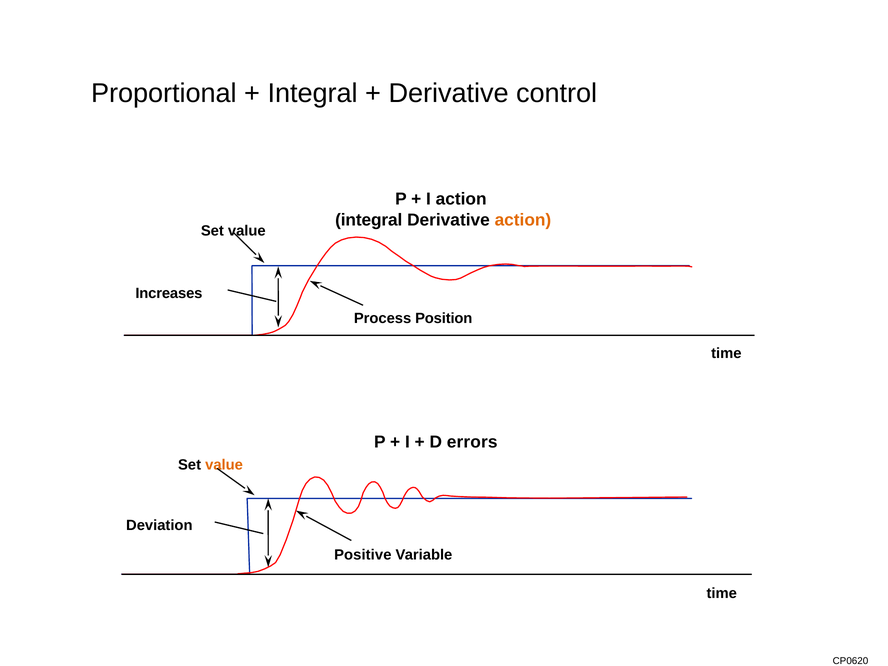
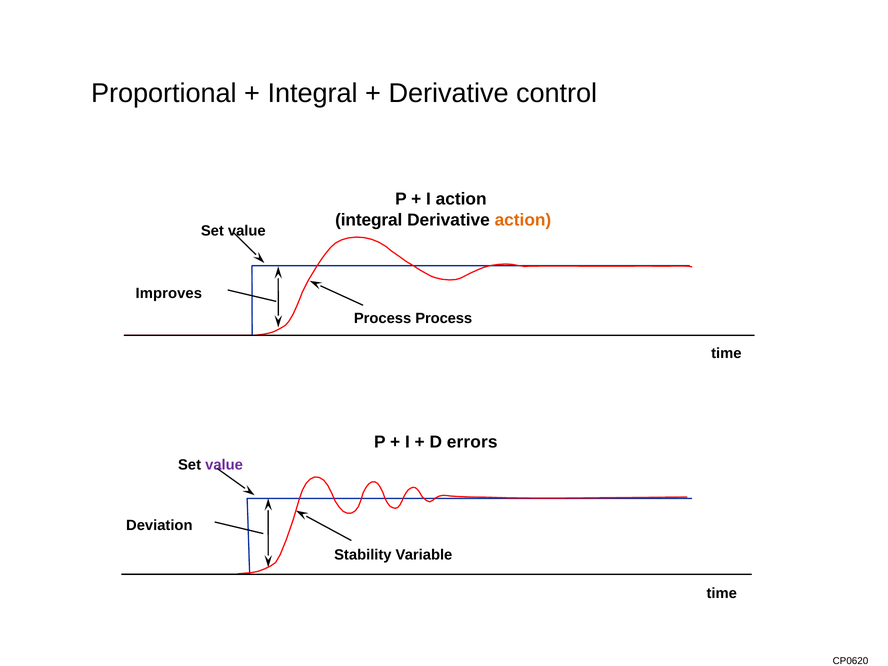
Increases: Increases -> Improves
Process Position: Position -> Process
value at (224, 465) colour: orange -> purple
Positive: Positive -> Stability
